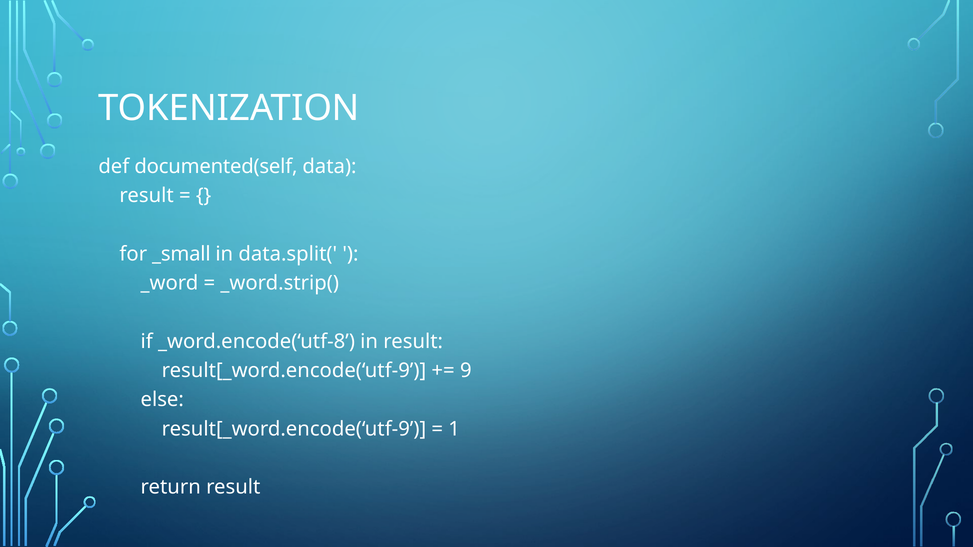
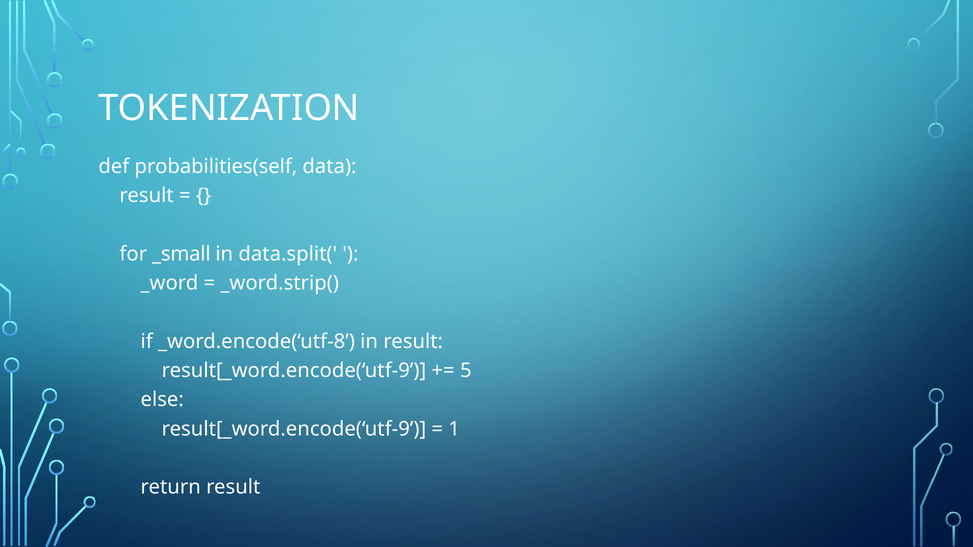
documented(self: documented(self -> probabilities(self
9: 9 -> 5
